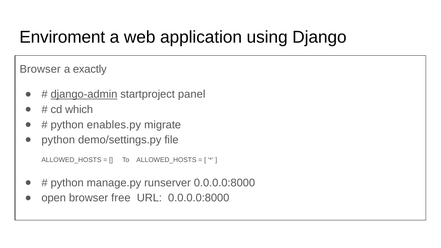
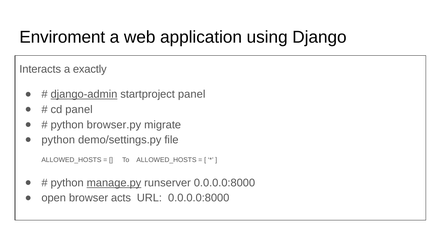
Browser at (40, 69): Browser -> Interacts
cd which: which -> panel
enables.py: enables.py -> browser.py
manage.py underline: none -> present
free: free -> acts
